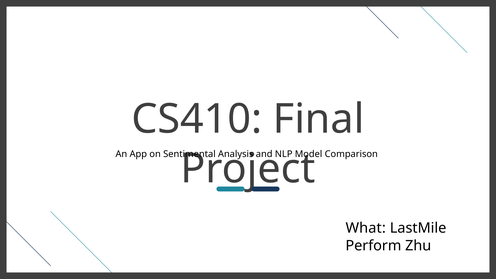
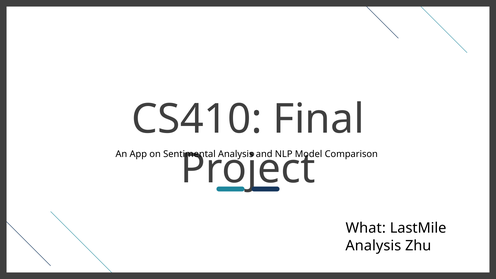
Perform at (373, 246): Perform -> Analysis
